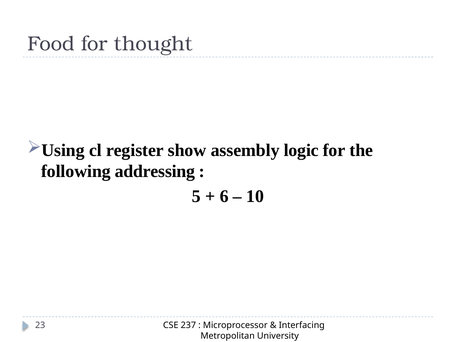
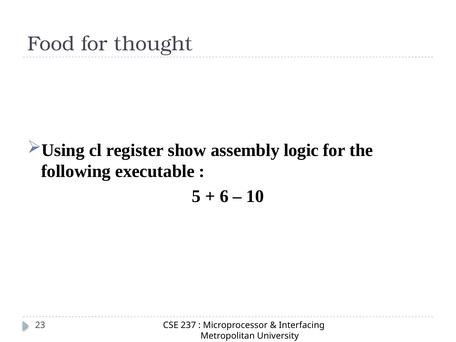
addressing: addressing -> executable
